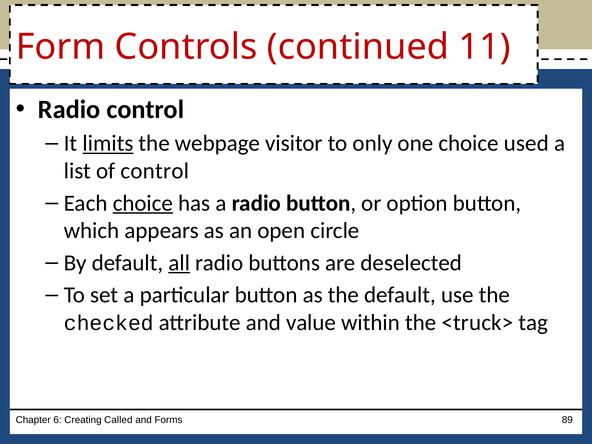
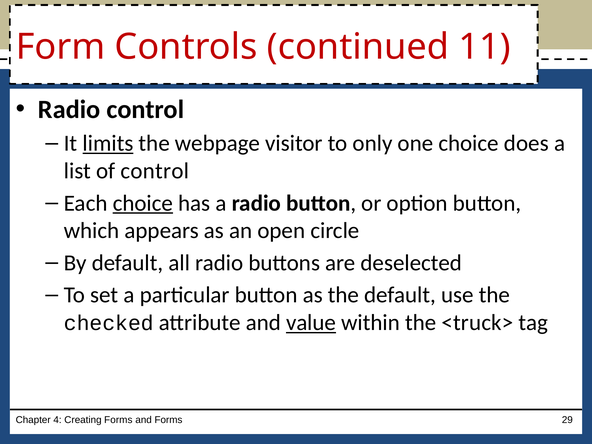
used: used -> does
all underline: present -> none
value underline: none -> present
6: 6 -> 4
Creating Called: Called -> Forms
89: 89 -> 29
